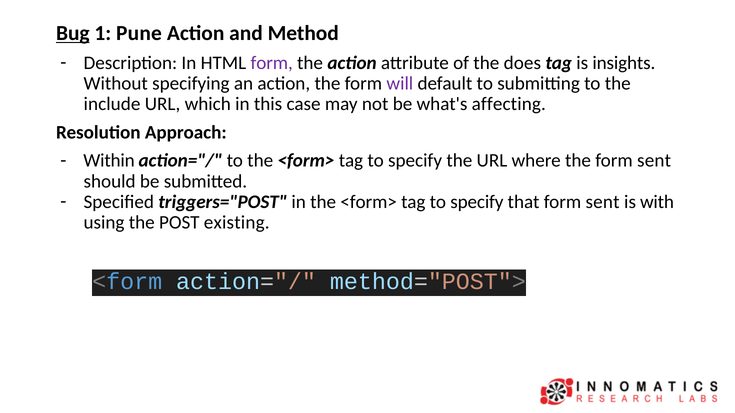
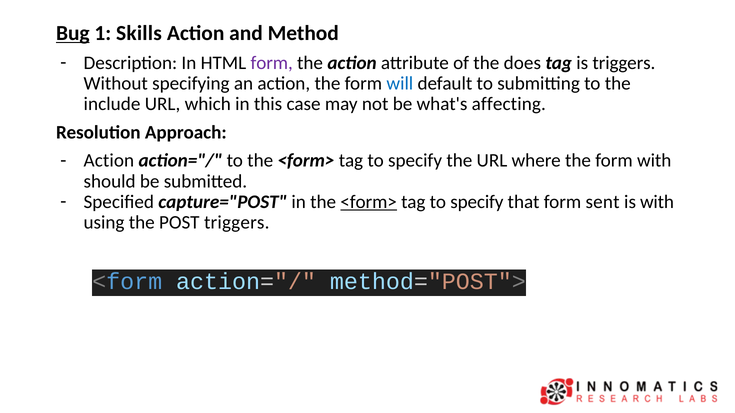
Pune: Pune -> Skills
is insights: insights -> triggers
will colour: purple -> blue
Within at (109, 161): Within -> Action
the form sent: sent -> with
triggers="POST: triggers="POST -> capture="POST
<form> at (369, 202) underline: none -> present
POST existing: existing -> triggers
